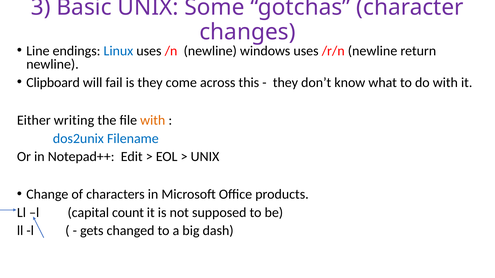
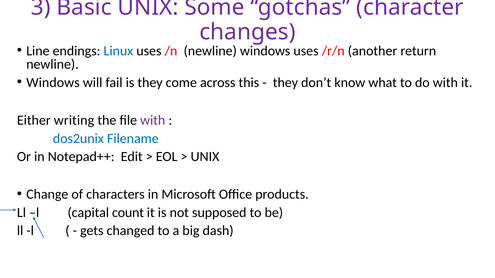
/r/n newline: newline -> another
Clipboard at (53, 83): Clipboard -> Windows
with at (153, 120) colour: orange -> purple
